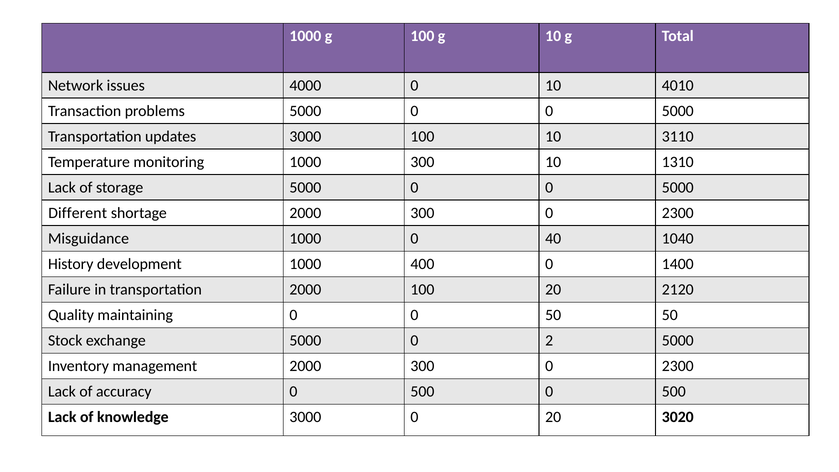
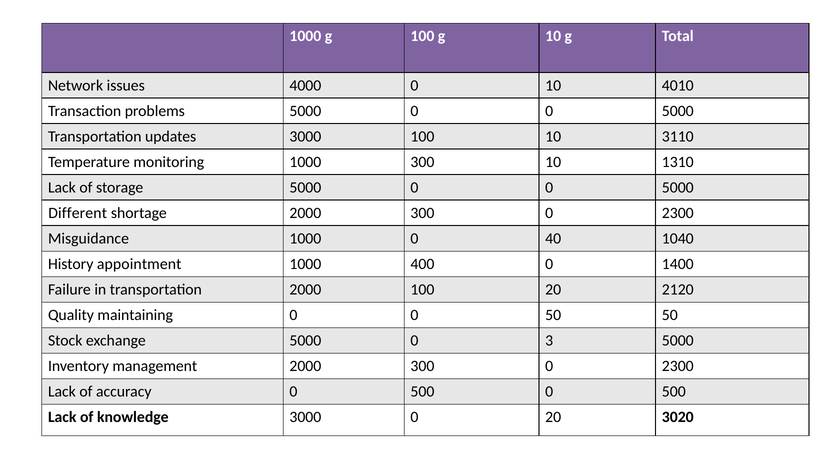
development: development -> appointment
2: 2 -> 3
